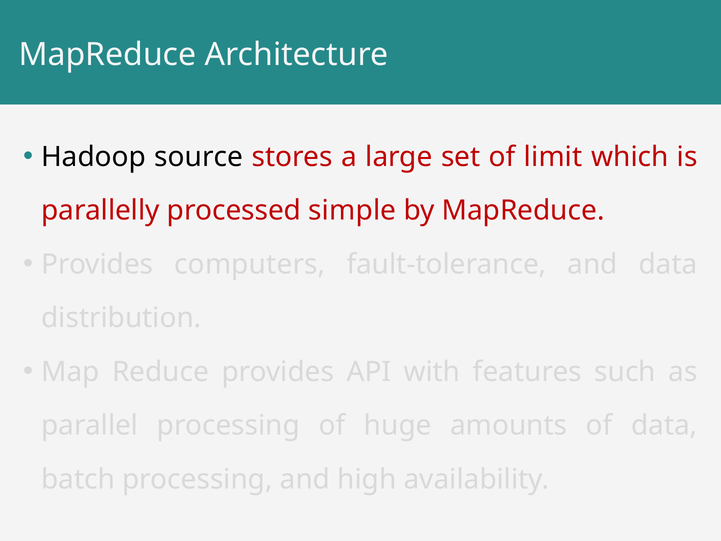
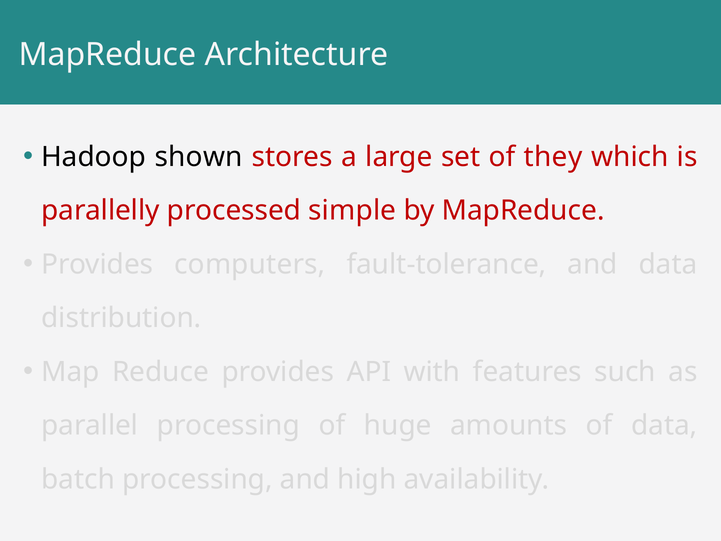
source: source -> shown
limit: limit -> they
